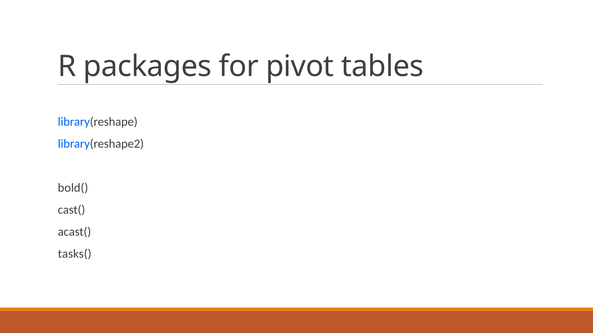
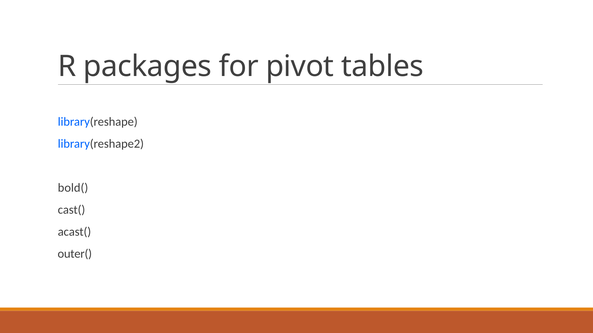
tasks(: tasks( -> outer(
